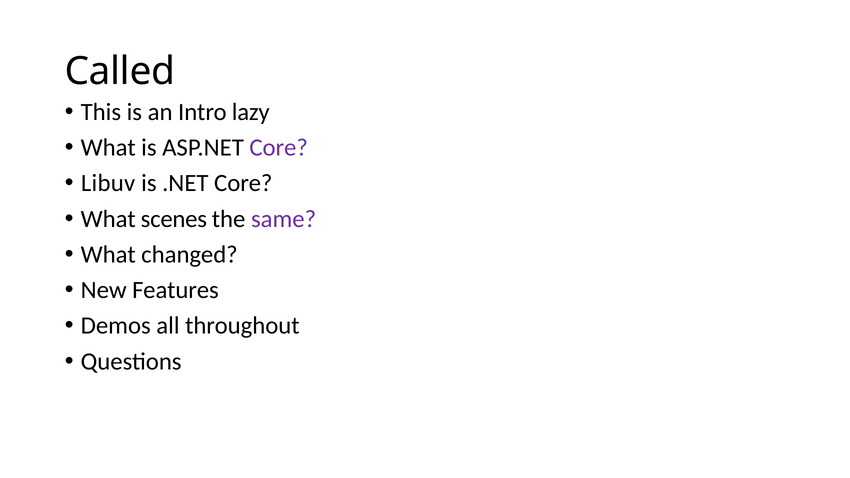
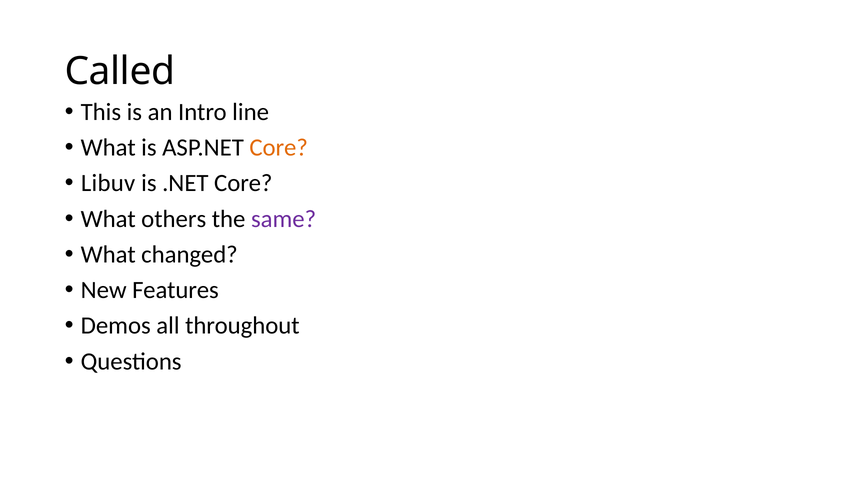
lazy: lazy -> line
Core at (279, 148) colour: purple -> orange
scenes: scenes -> others
